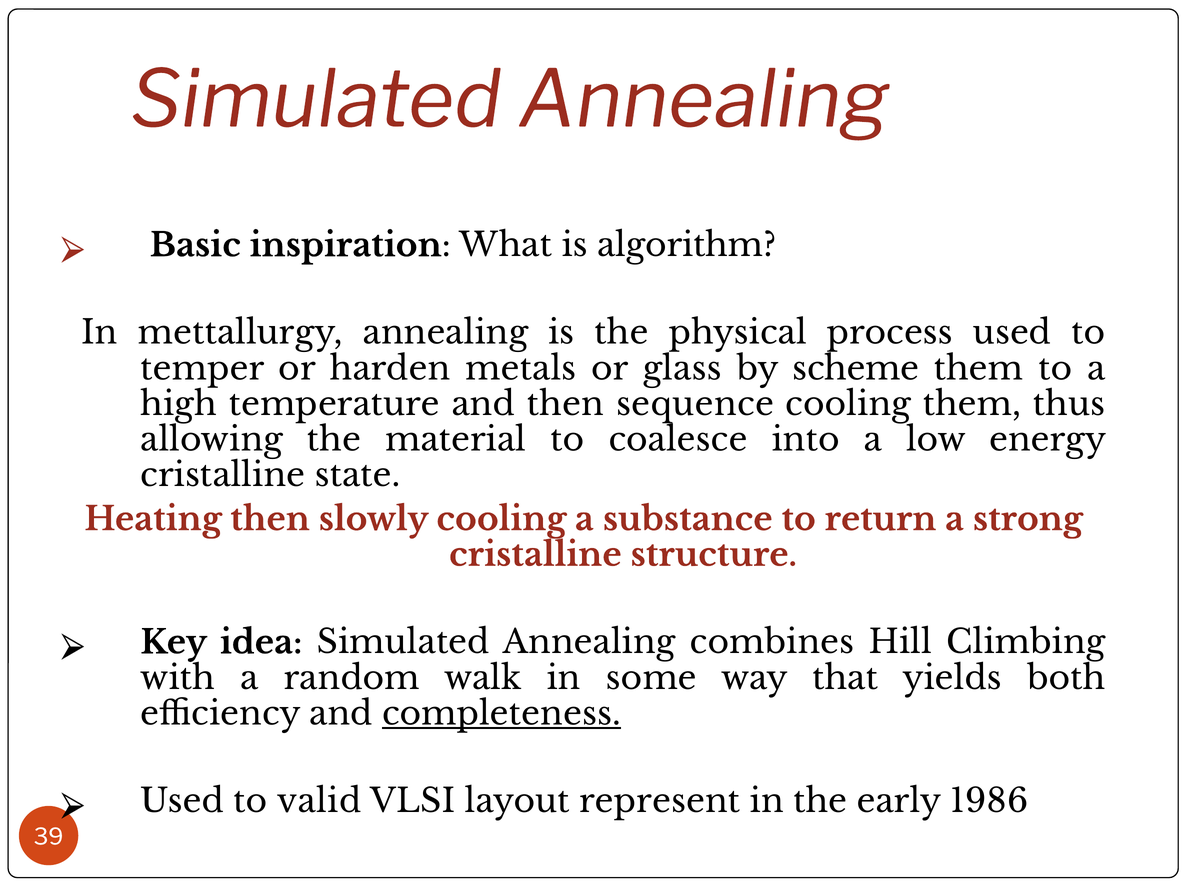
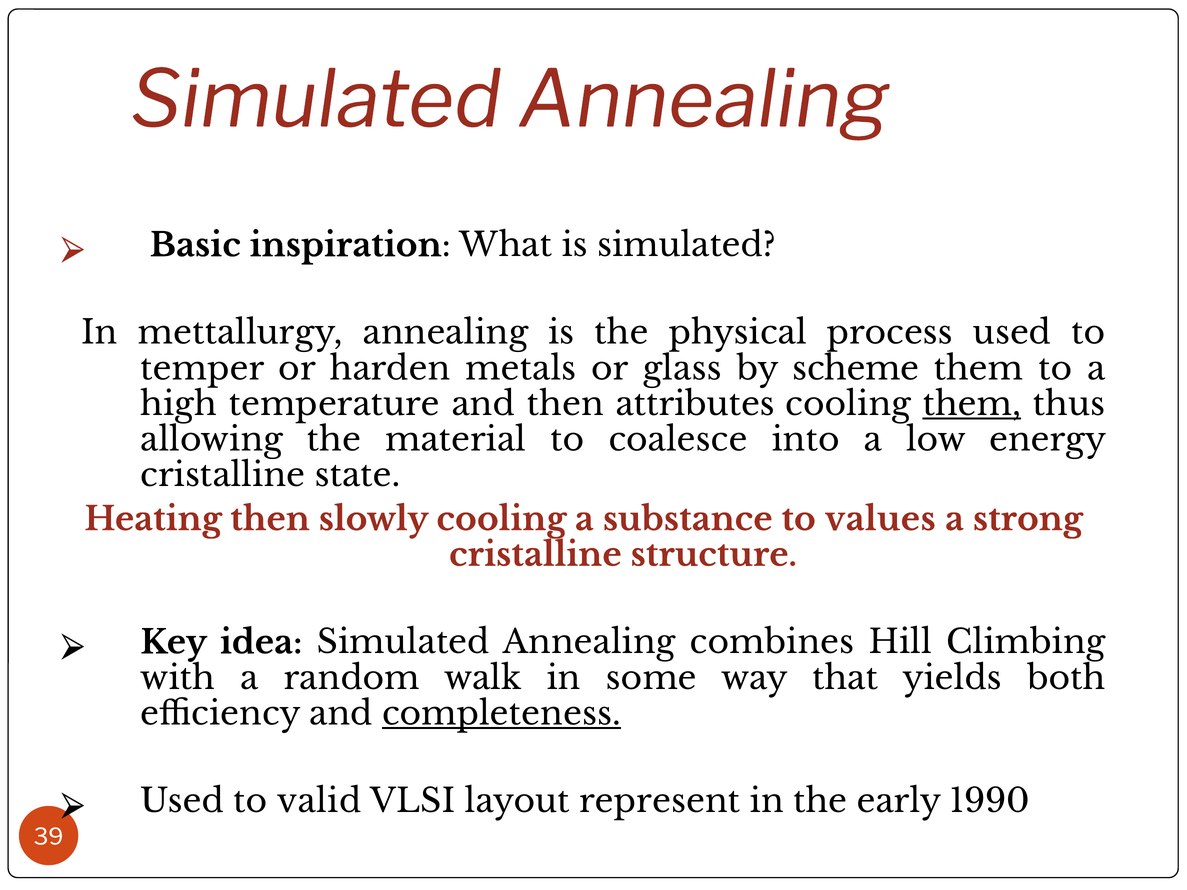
is algorithm: algorithm -> simulated
sequence: sequence -> attributes
them at (972, 404) underline: none -> present
return: return -> values
1986: 1986 -> 1990
